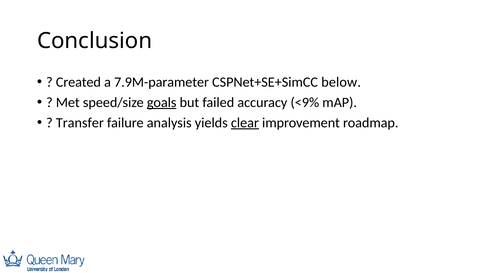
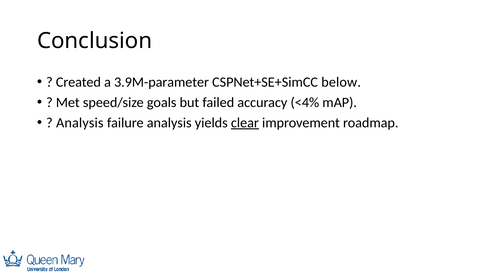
7.9M-parameter: 7.9M-parameter -> 3.9M-parameter
goals underline: present -> none
<9%: <9% -> <4%
Transfer at (80, 123): Transfer -> Analysis
